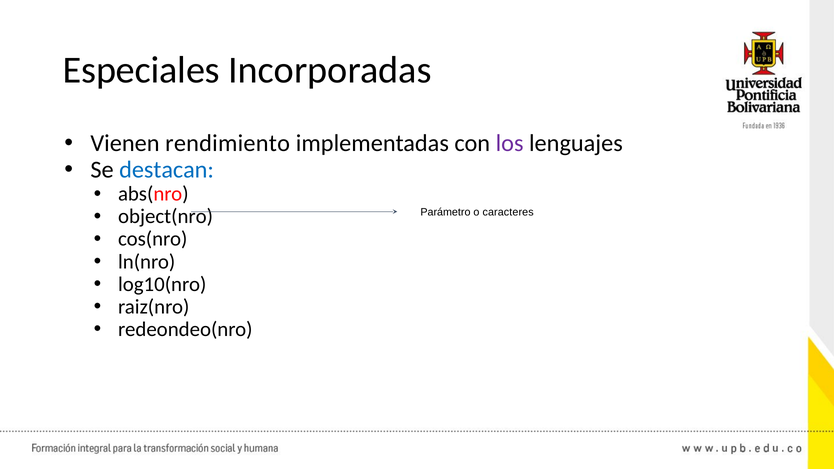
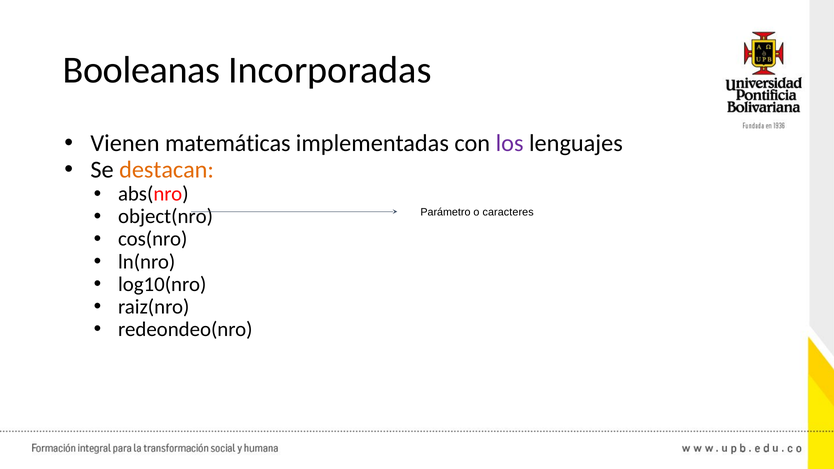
Especiales: Especiales -> Booleanas
rendimiento: rendimiento -> matemáticas
destacan colour: blue -> orange
